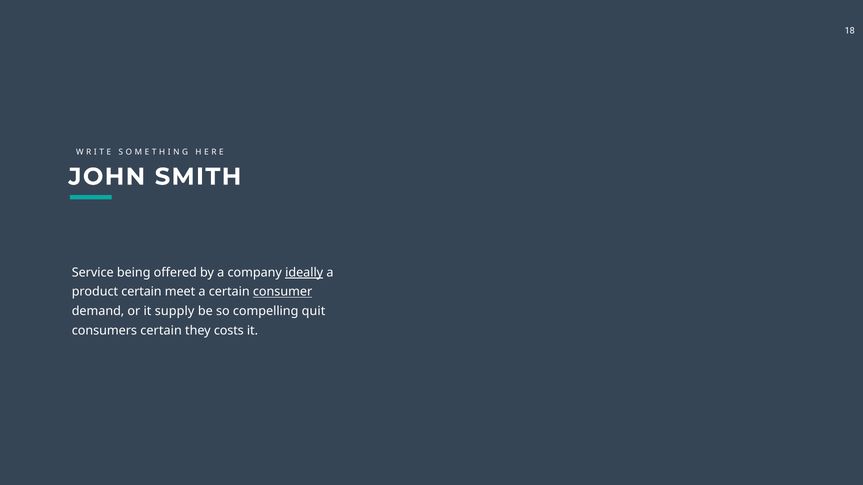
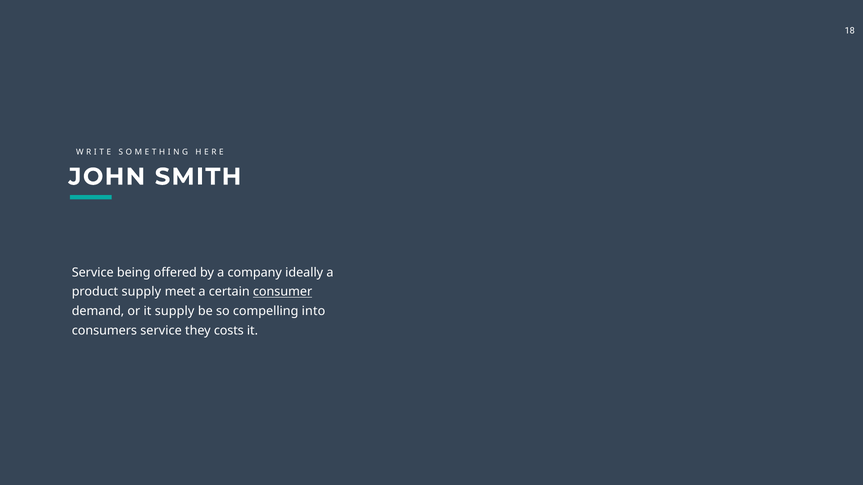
ideally underline: present -> none
product certain: certain -> supply
quit: quit -> into
consumers certain: certain -> service
